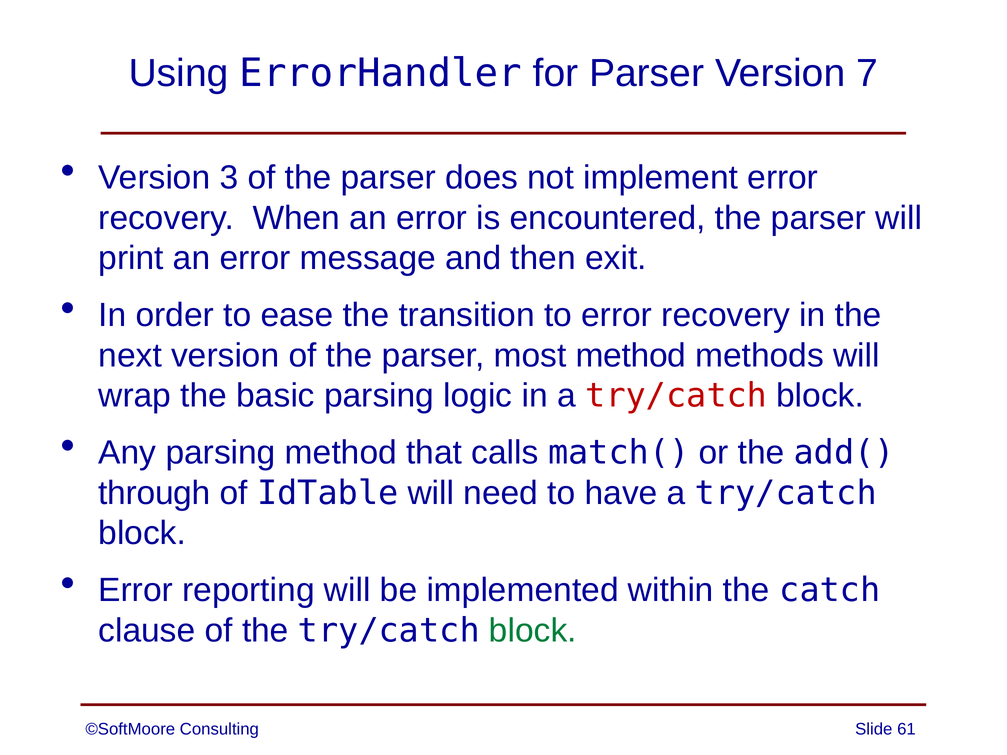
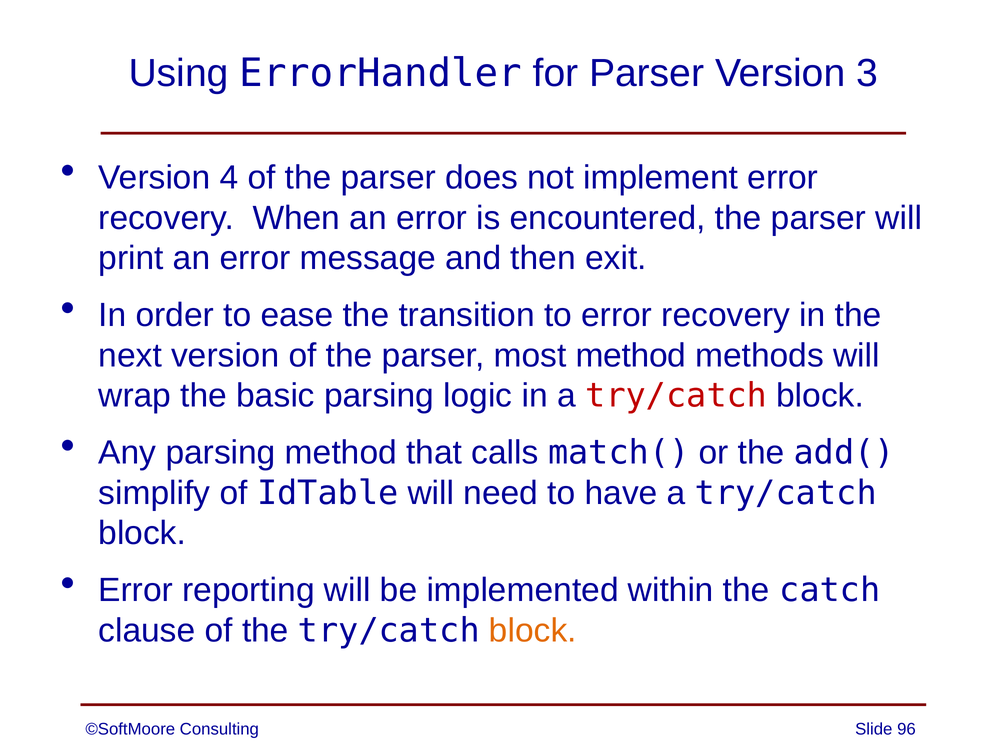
7: 7 -> 3
3: 3 -> 4
through: through -> simplify
block at (533, 631) colour: green -> orange
61: 61 -> 96
